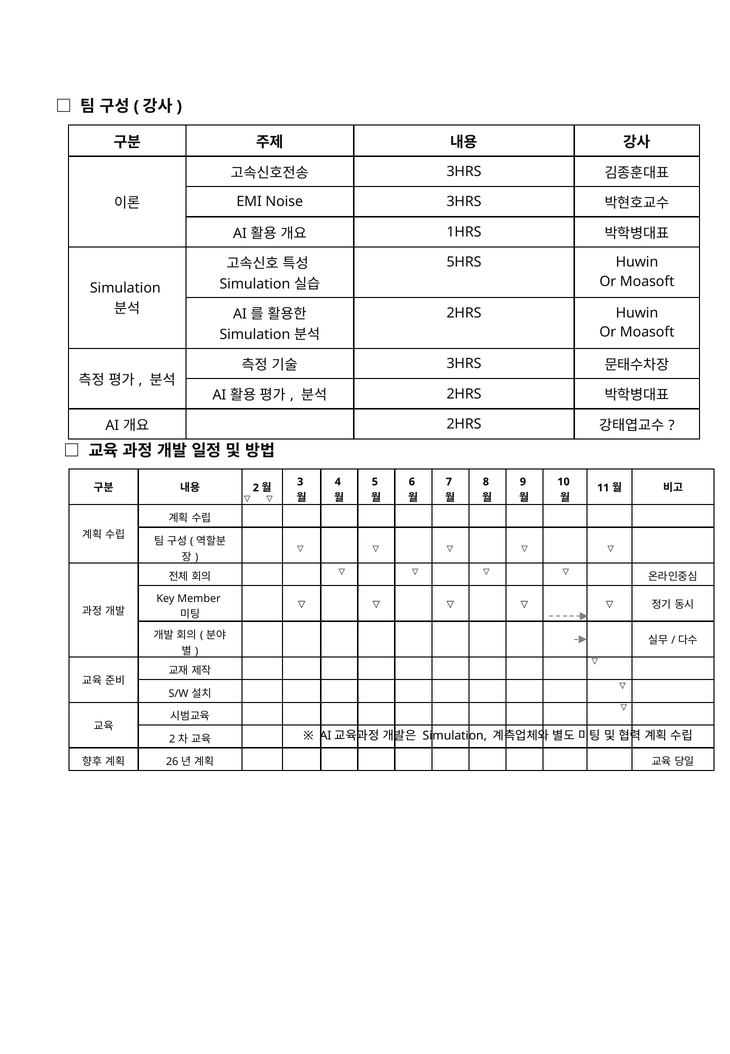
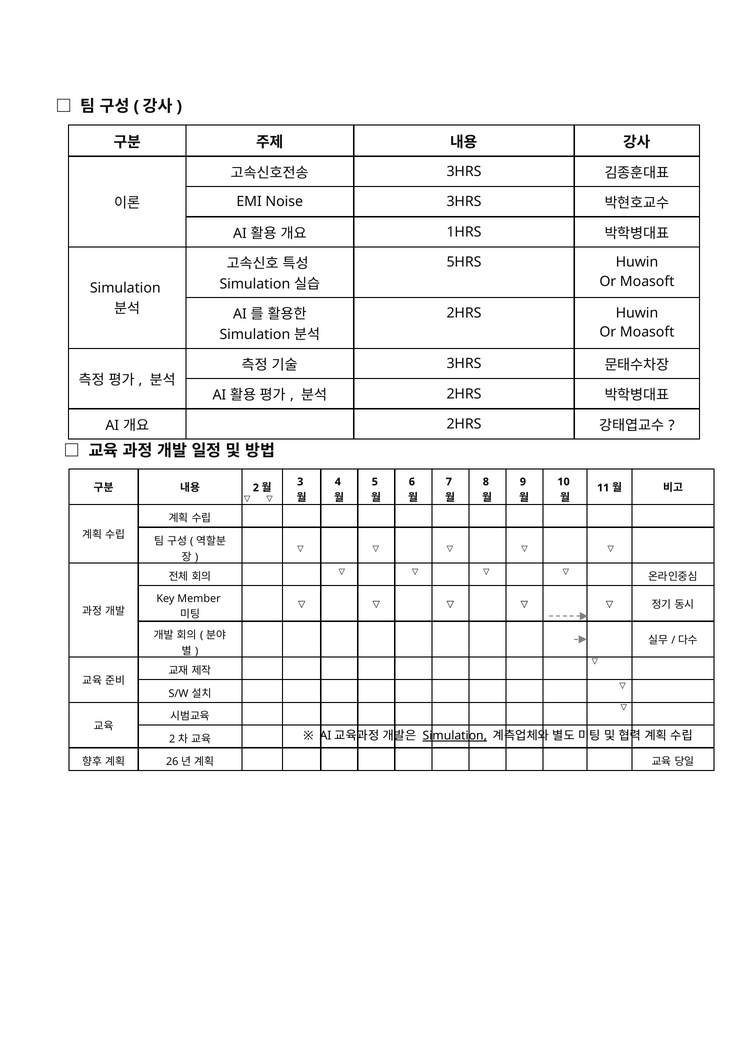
Simulation at (455, 736) underline: none -> present
